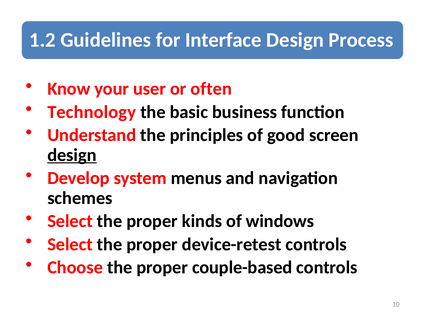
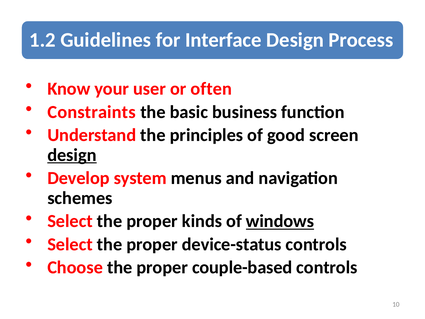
Technology: Technology -> Constraints
windows underline: none -> present
device-retest: device-retest -> device-status
